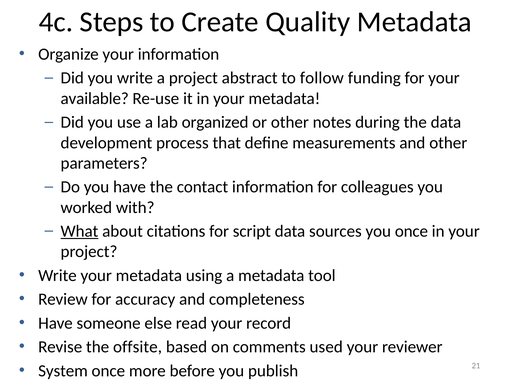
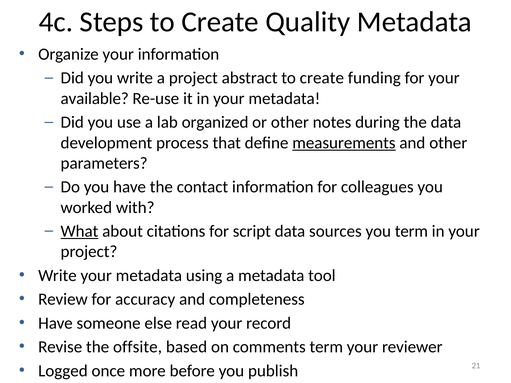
abstract to follow: follow -> create
measurements underline: none -> present
you once: once -> term
comments used: used -> term
System: System -> Logged
